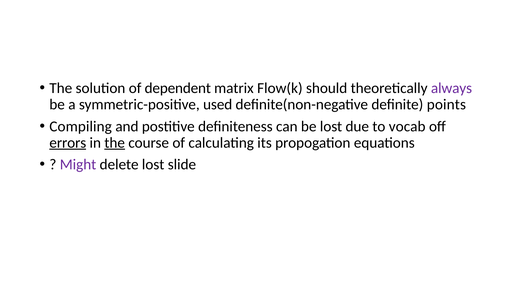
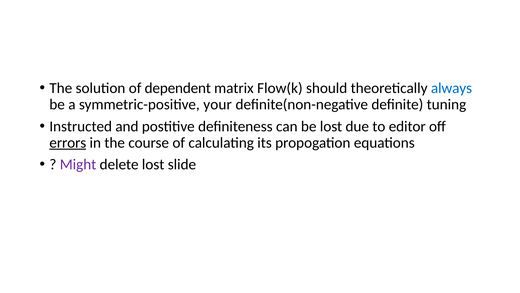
always colour: purple -> blue
used: used -> your
points: points -> tuning
Compiling: Compiling -> Instructed
vocab: vocab -> editor
the at (115, 142) underline: present -> none
